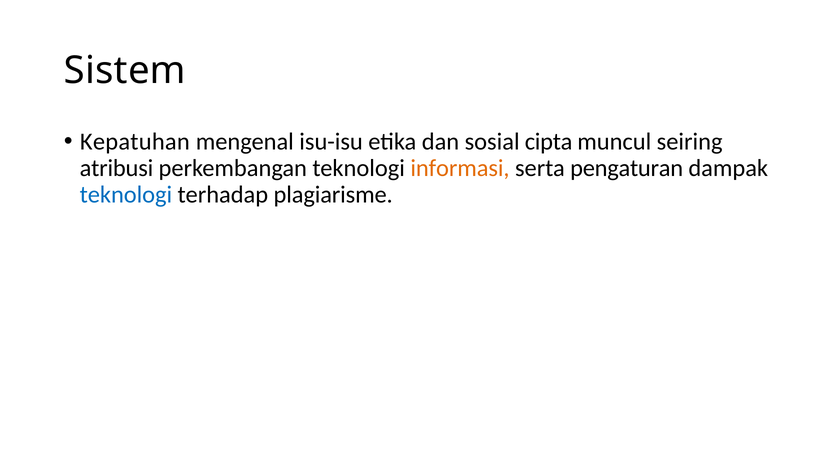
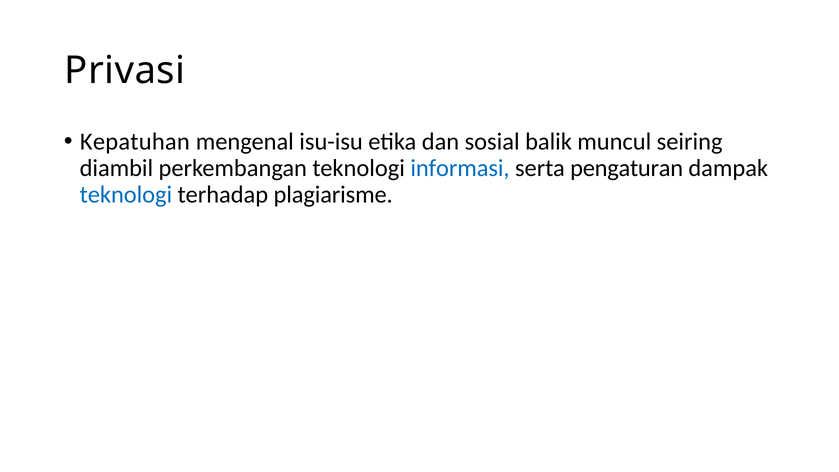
Sistem: Sistem -> Privasi
cipta: cipta -> balik
atribusi: atribusi -> diambil
informasi colour: orange -> blue
